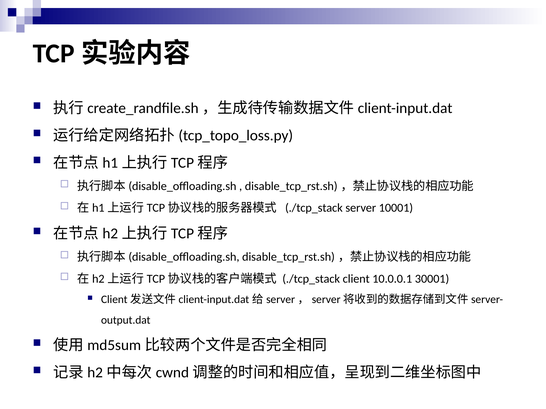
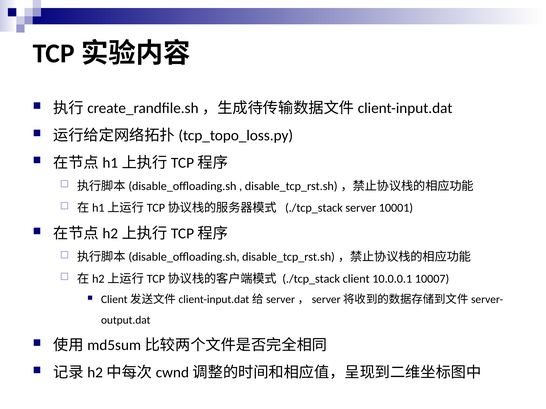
30001: 30001 -> 10007
